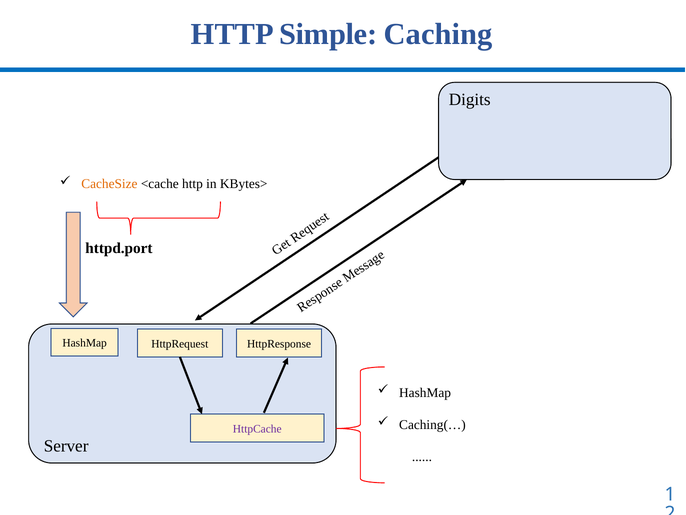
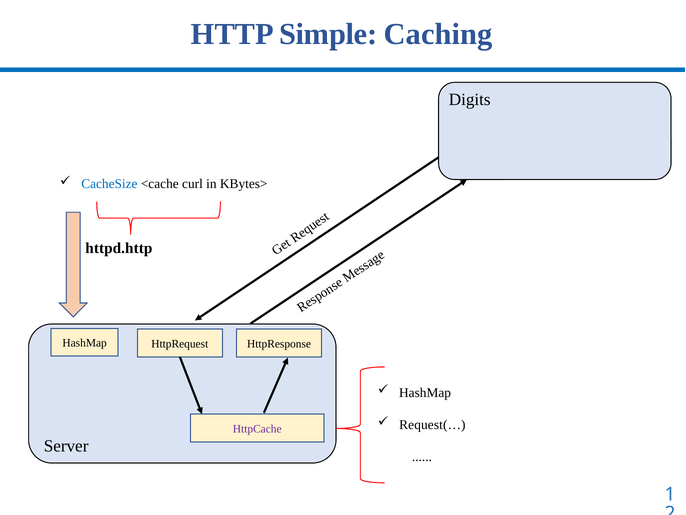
CacheSize colour: orange -> blue
<cache http: http -> curl
httpd.port: httpd.port -> httpd.http
Caching(…: Caching(… -> Request(…
